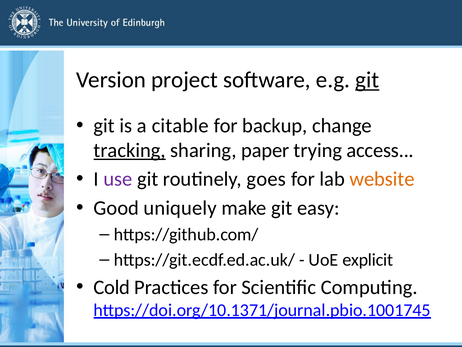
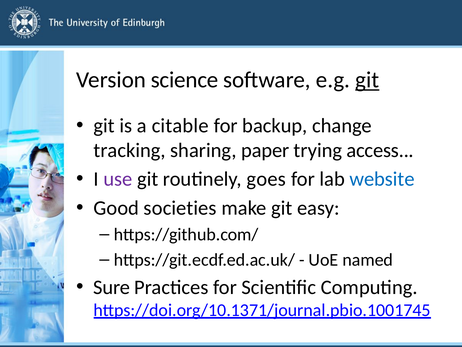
project: project -> science
tracking underline: present -> none
website colour: orange -> blue
uniquely: uniquely -> societies
explicit: explicit -> named
Cold: Cold -> Sure
